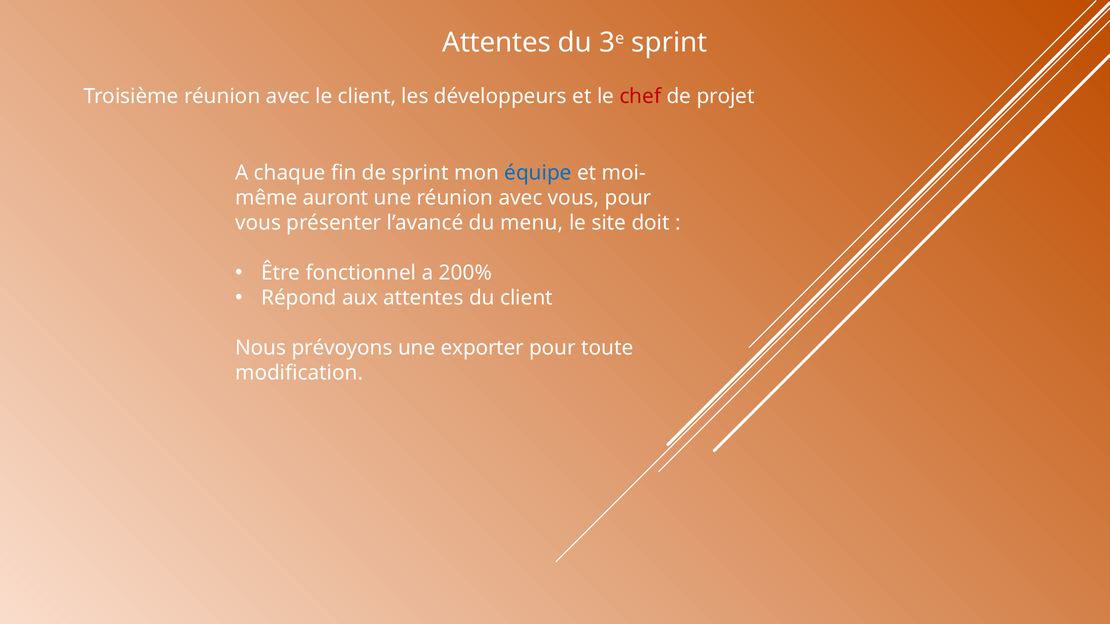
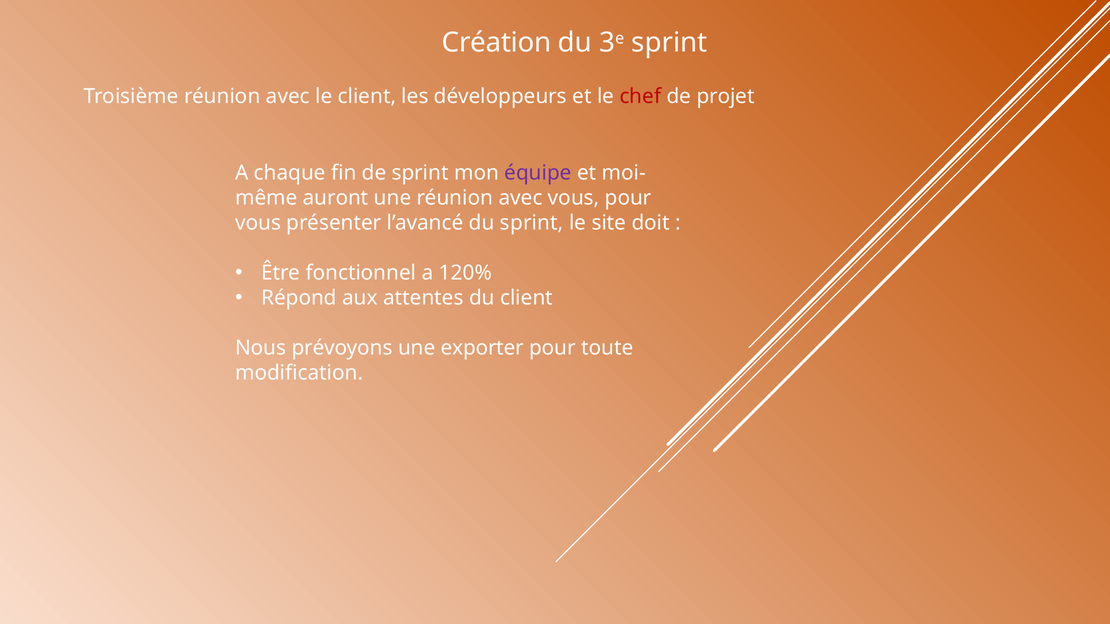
Attentes at (497, 43): Attentes -> Création
équipe colour: blue -> purple
du menu: menu -> sprint
200%: 200% -> 120%
